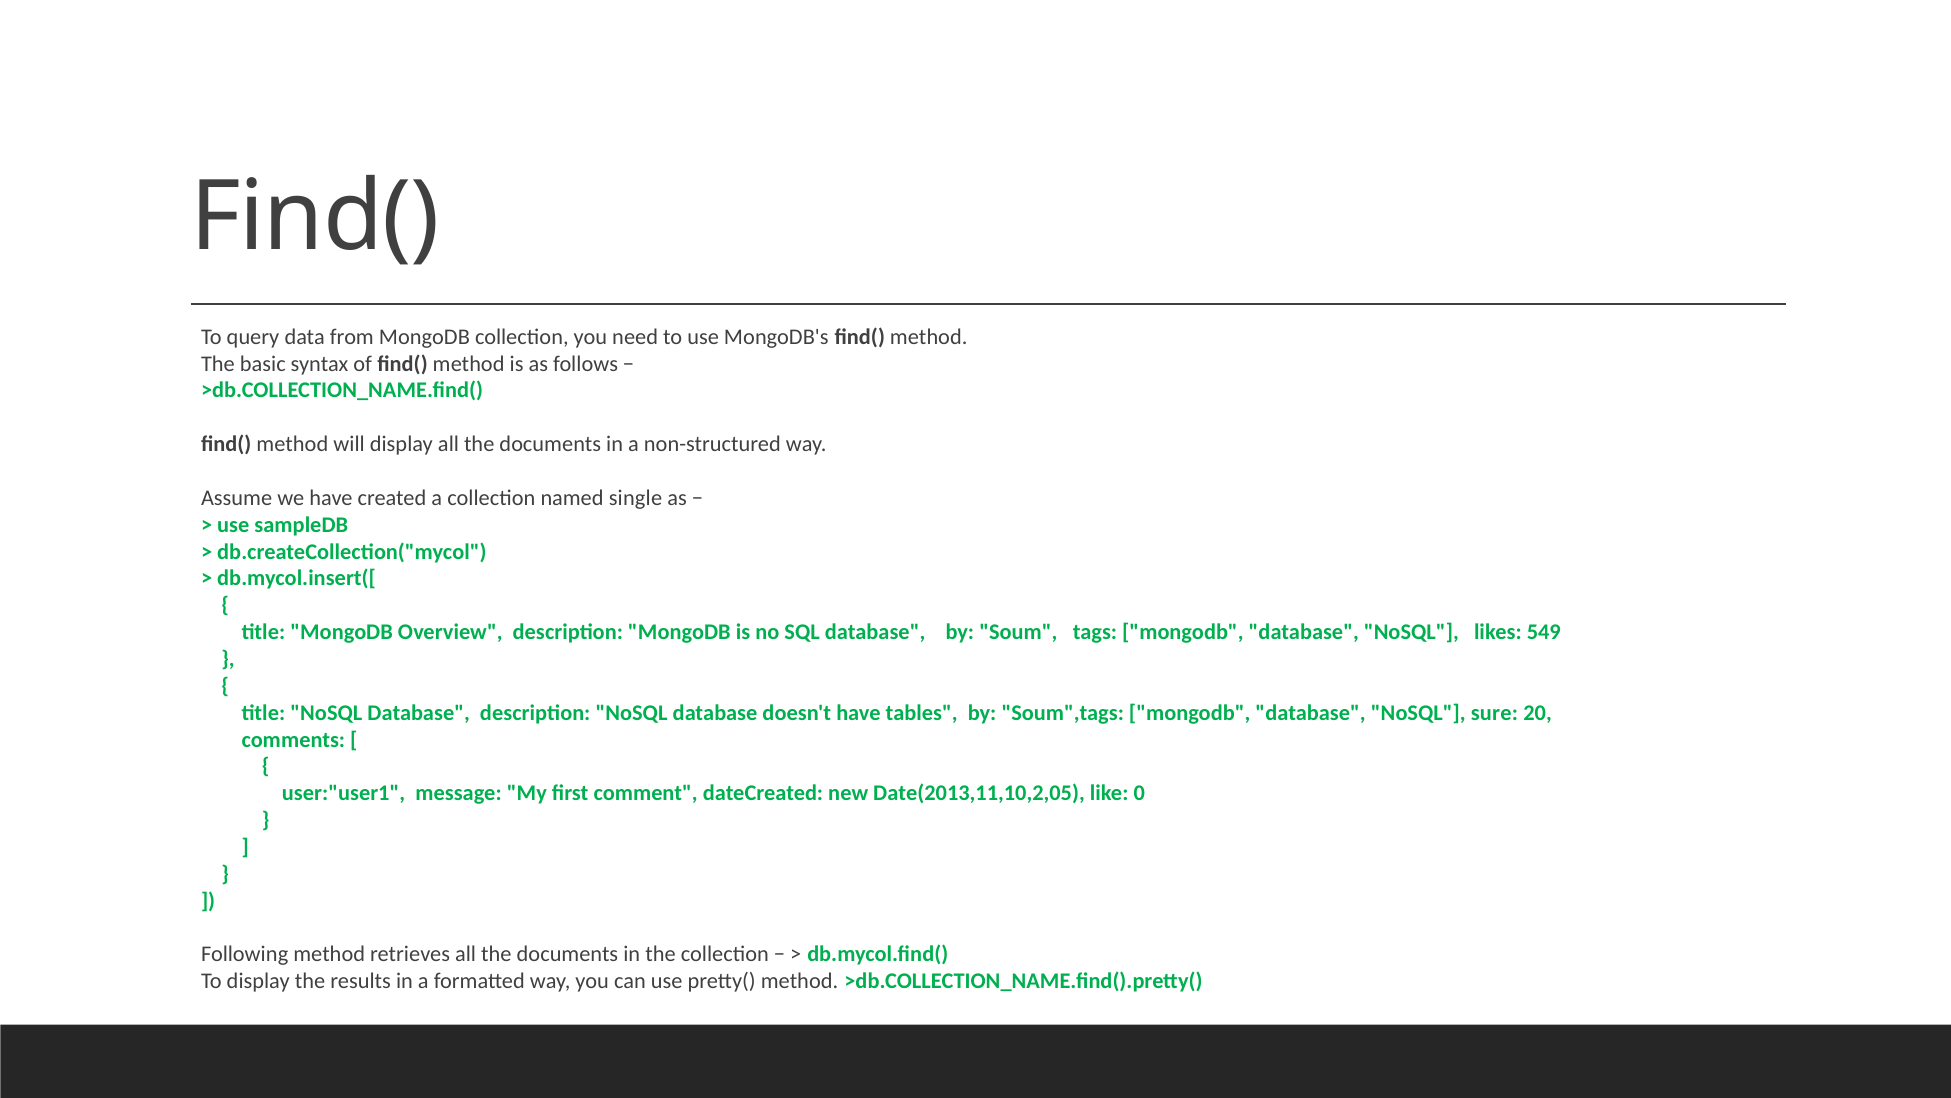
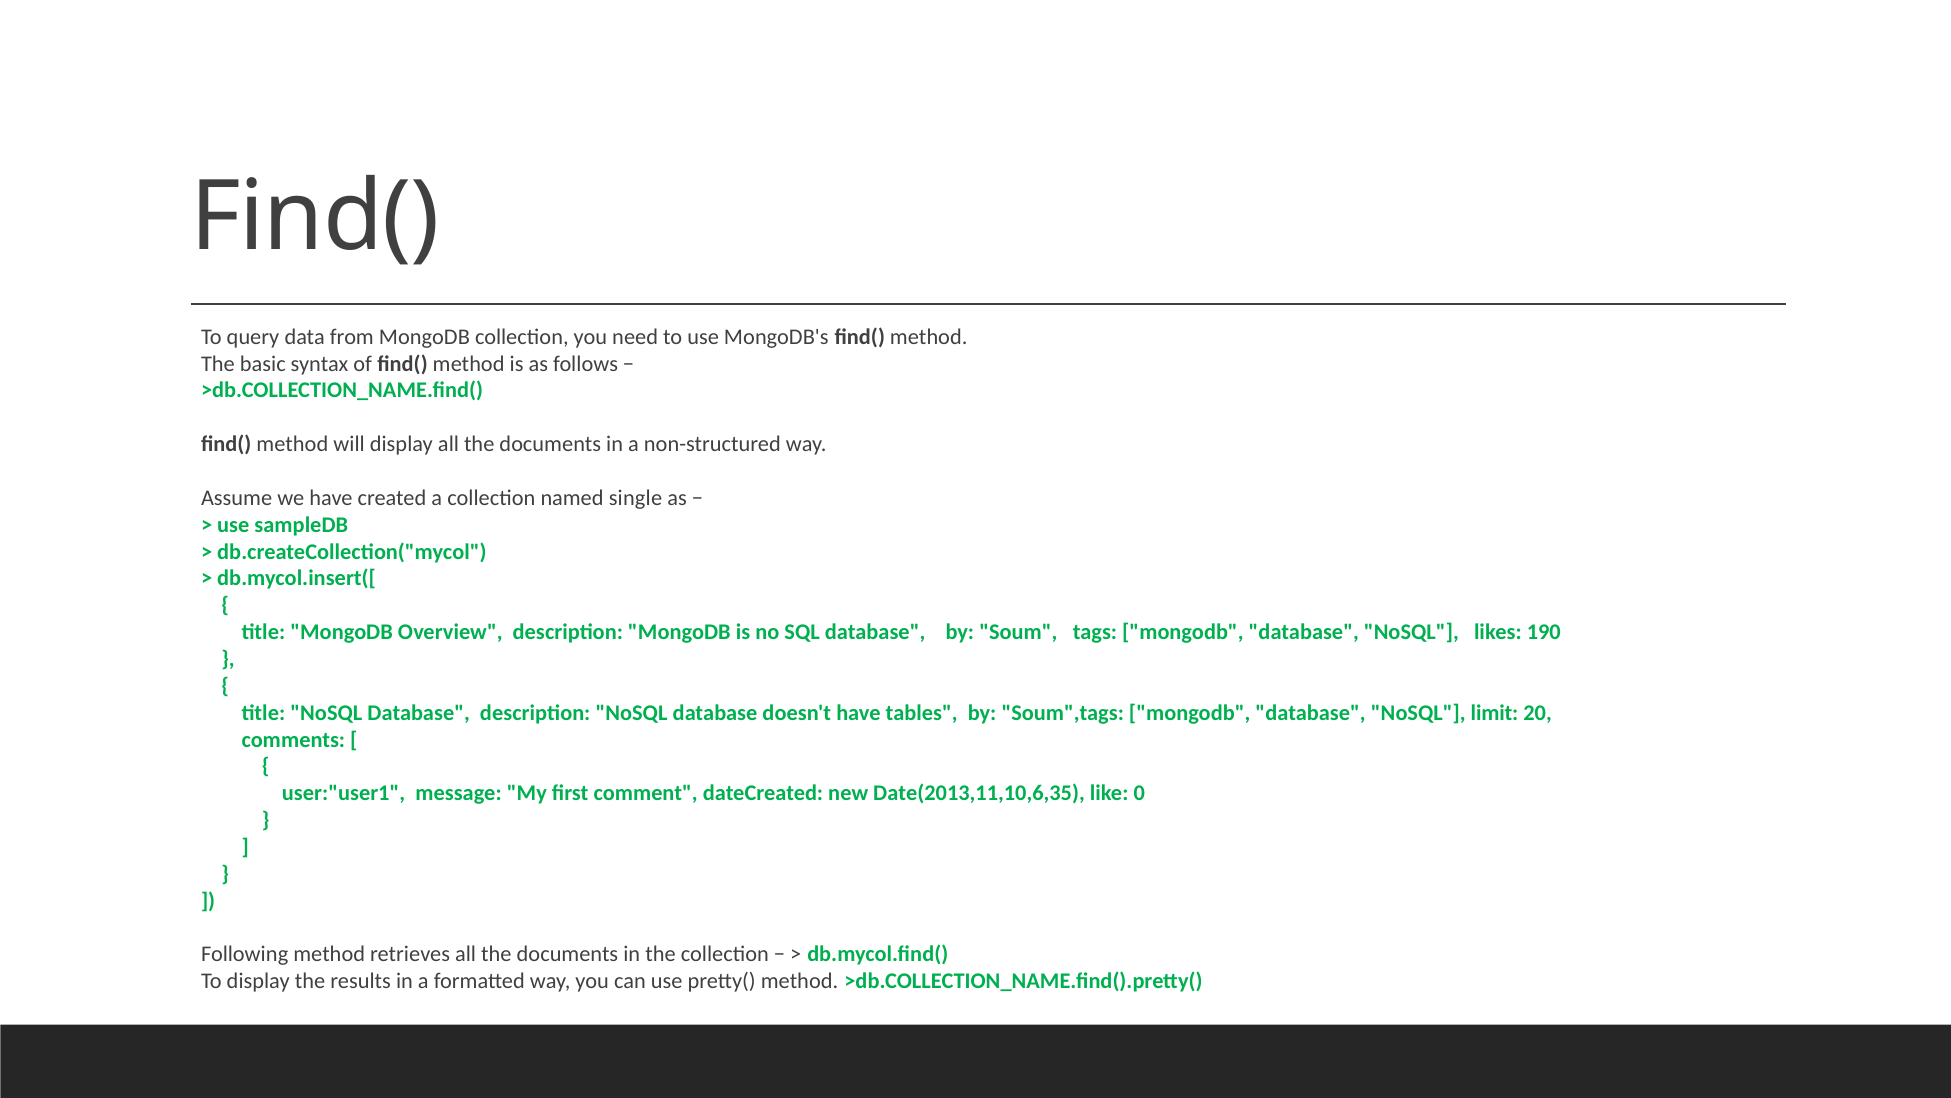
549: 549 -> 190
sure: sure -> limit
Date(2013,11,10,2,05: Date(2013,11,10,2,05 -> Date(2013,11,10,6,35
